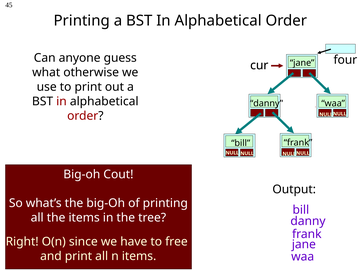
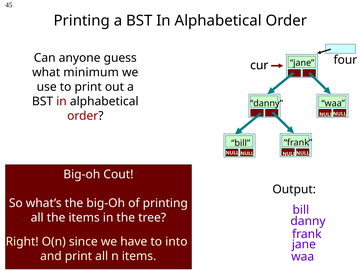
otherwise: otherwise -> minimum
free: free -> into
